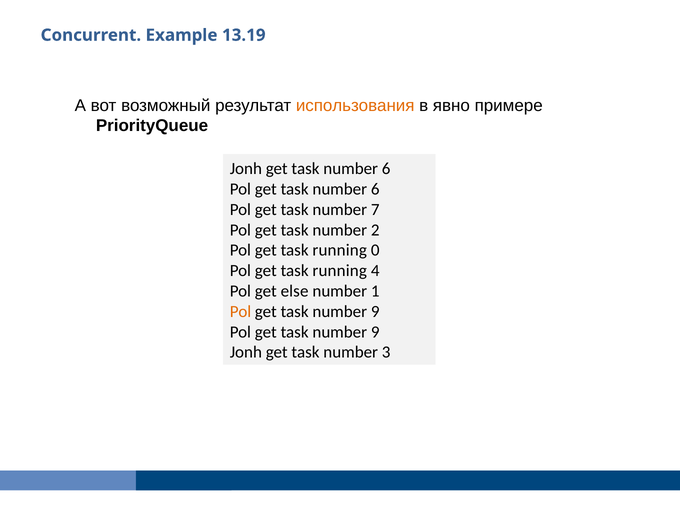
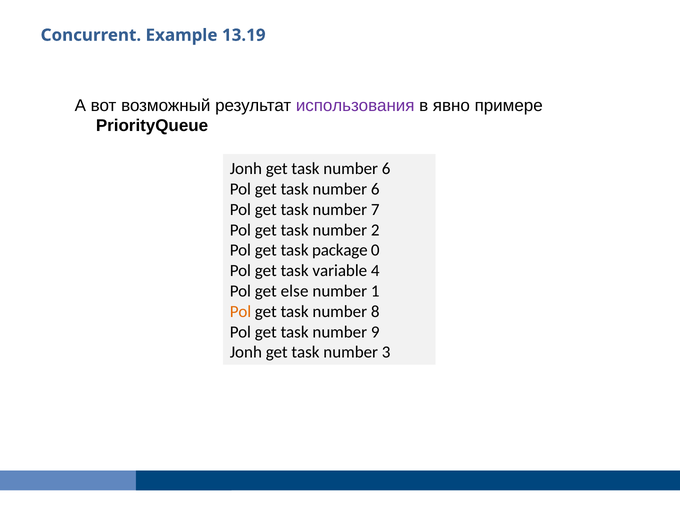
использования colour: orange -> purple
running at (340, 250): running -> package
running at (340, 271): running -> variable
9 at (375, 312): 9 -> 8
